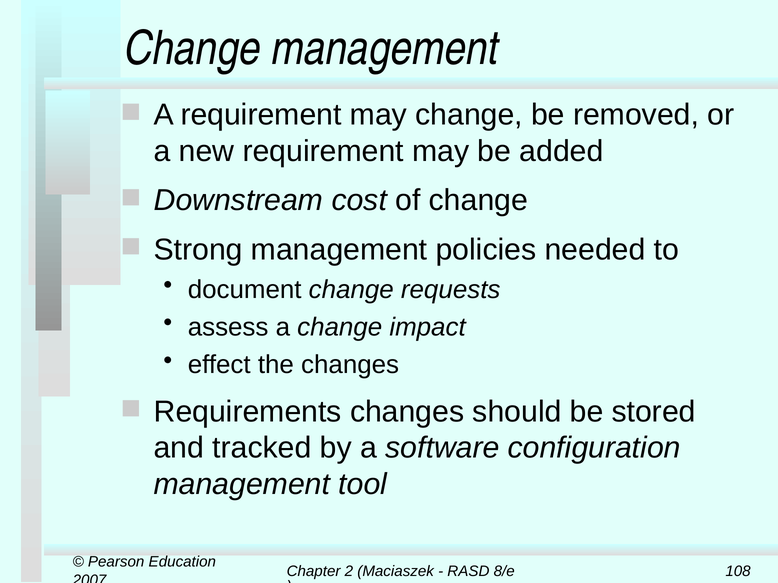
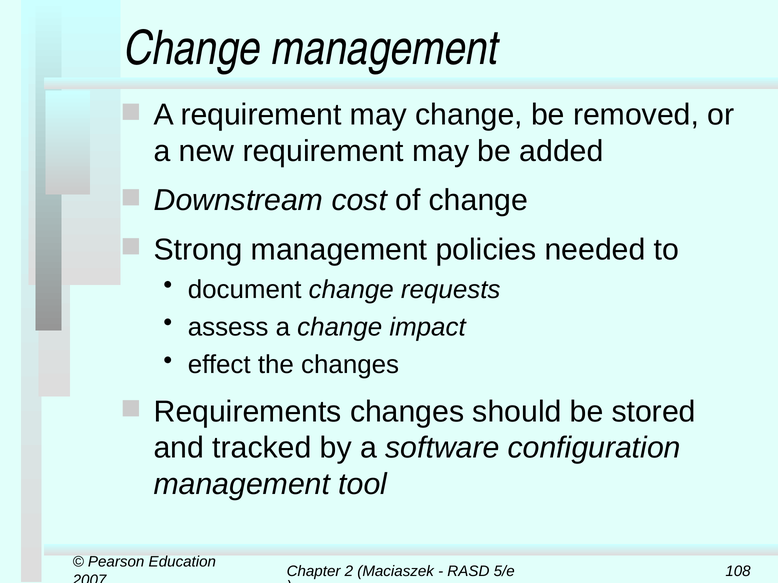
8/e: 8/e -> 5/e
